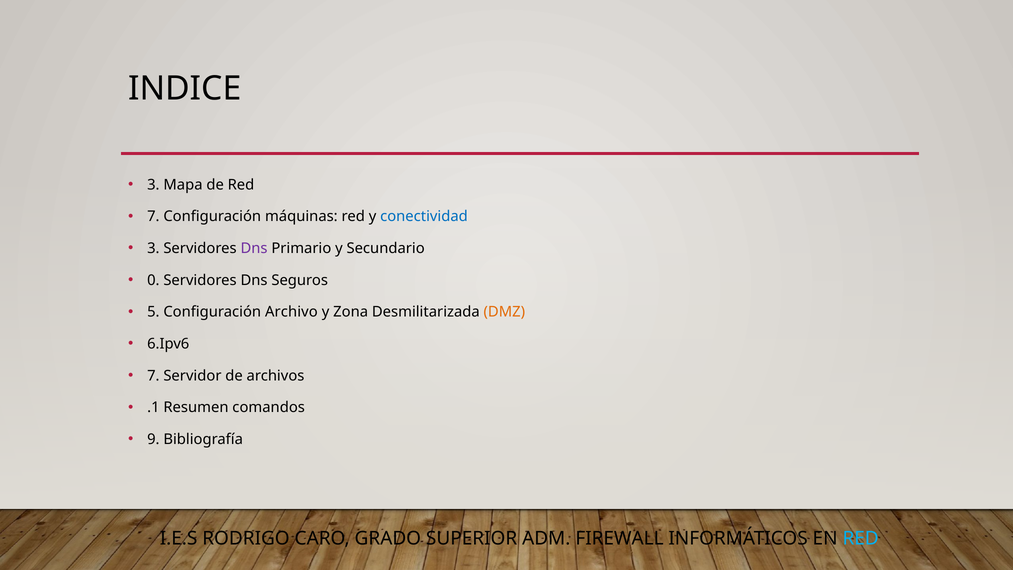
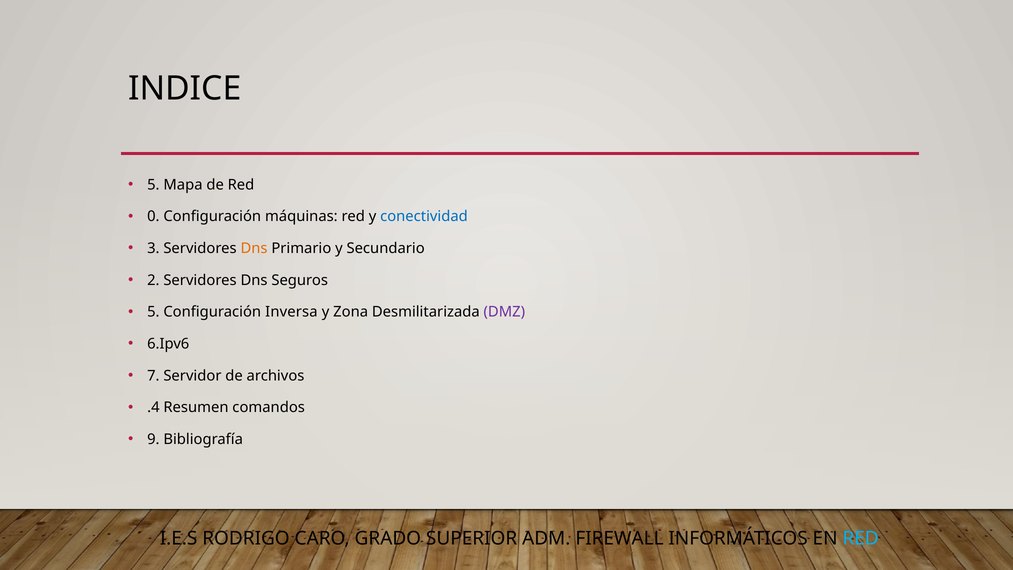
3 at (153, 185): 3 -> 5
7 at (153, 217): 7 -> 0
Dns at (254, 248) colour: purple -> orange
0: 0 -> 2
Archivo: Archivo -> Inversa
DMZ colour: orange -> purple
.1: .1 -> .4
